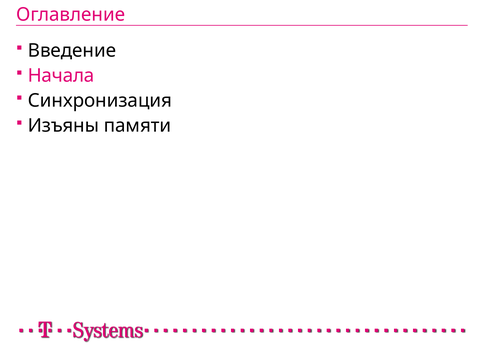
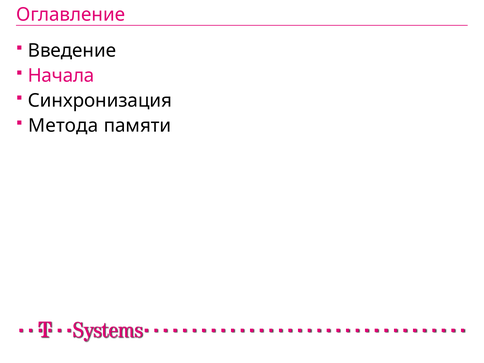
Изъяны: Изъяны -> Метода
